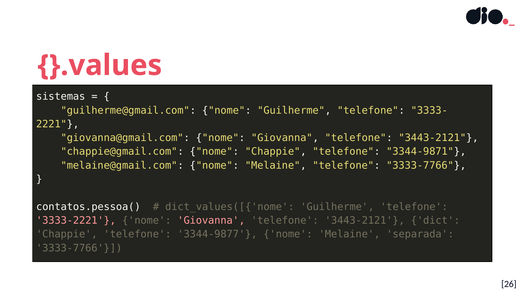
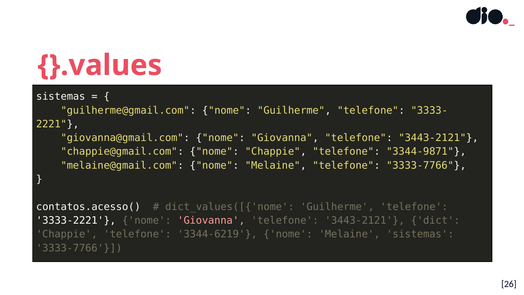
contatos.pessoa(: contatos.pessoa( -> contatos.acesso(
3333-2221 colour: pink -> white
3344-9877: 3344-9877 -> 3344-6219
Melaine separada: separada -> sistemas
